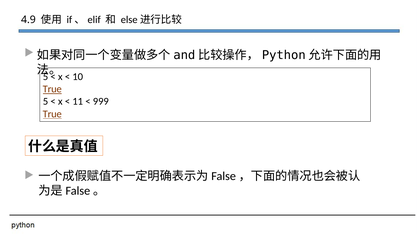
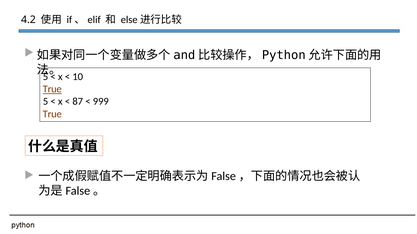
4.9: 4.9 -> 4.2
11: 11 -> 87
True at (52, 114) underline: present -> none
